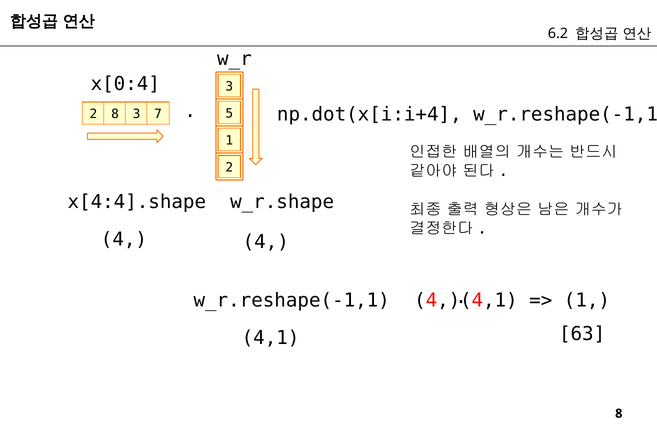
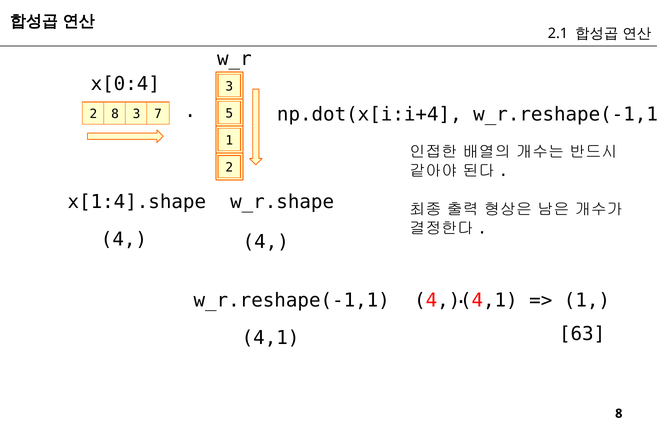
6.2: 6.2 -> 2.1
x[4:4].shape: x[4:4].shape -> x[1:4].shape
